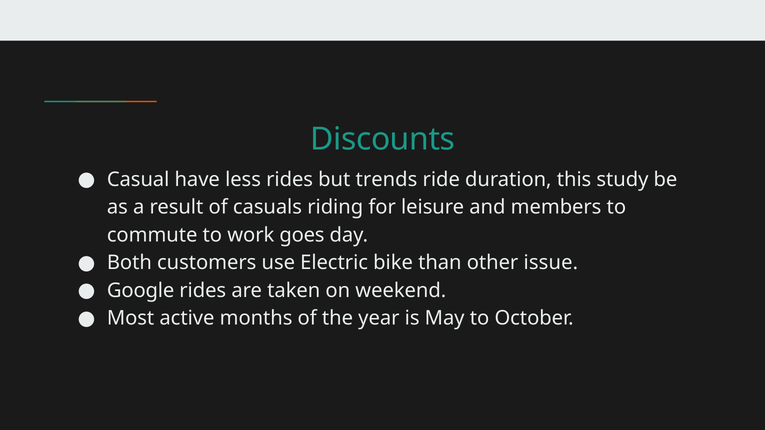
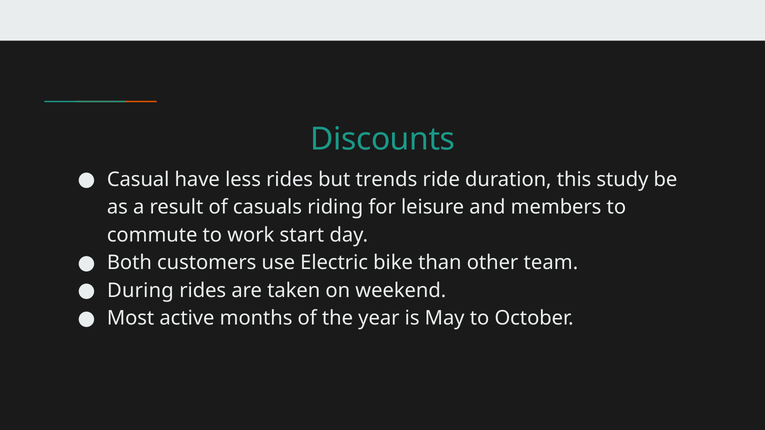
goes: goes -> start
issue: issue -> team
Google: Google -> During
